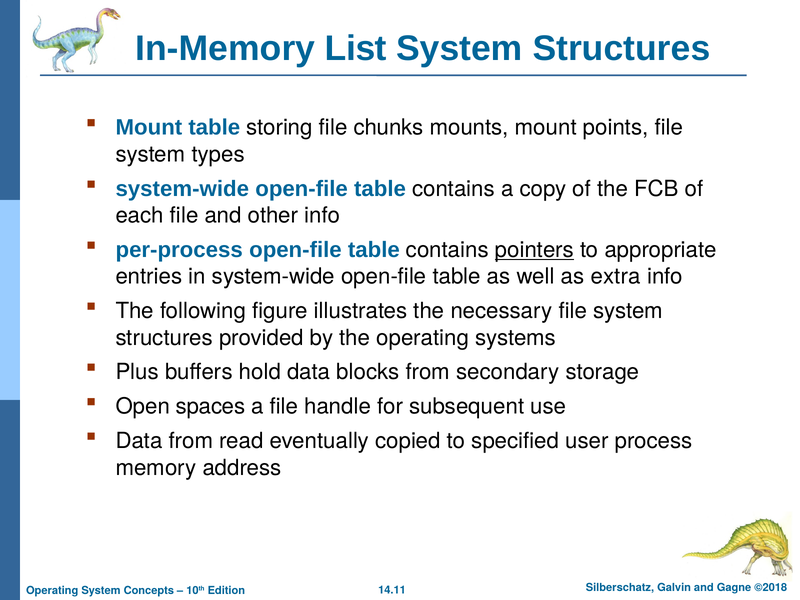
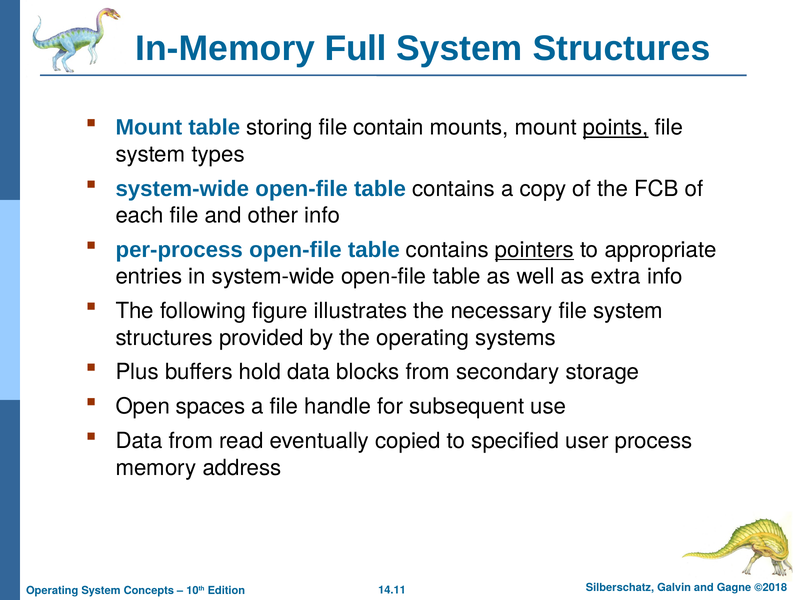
List: List -> Full
chunks: chunks -> contain
points underline: none -> present
